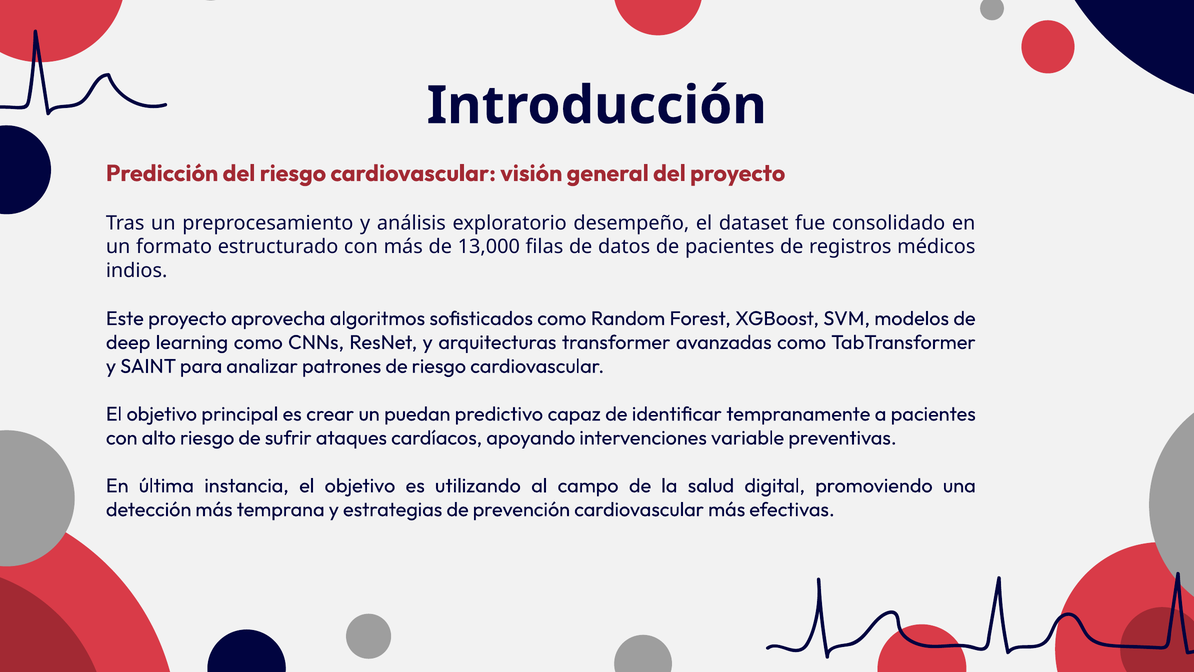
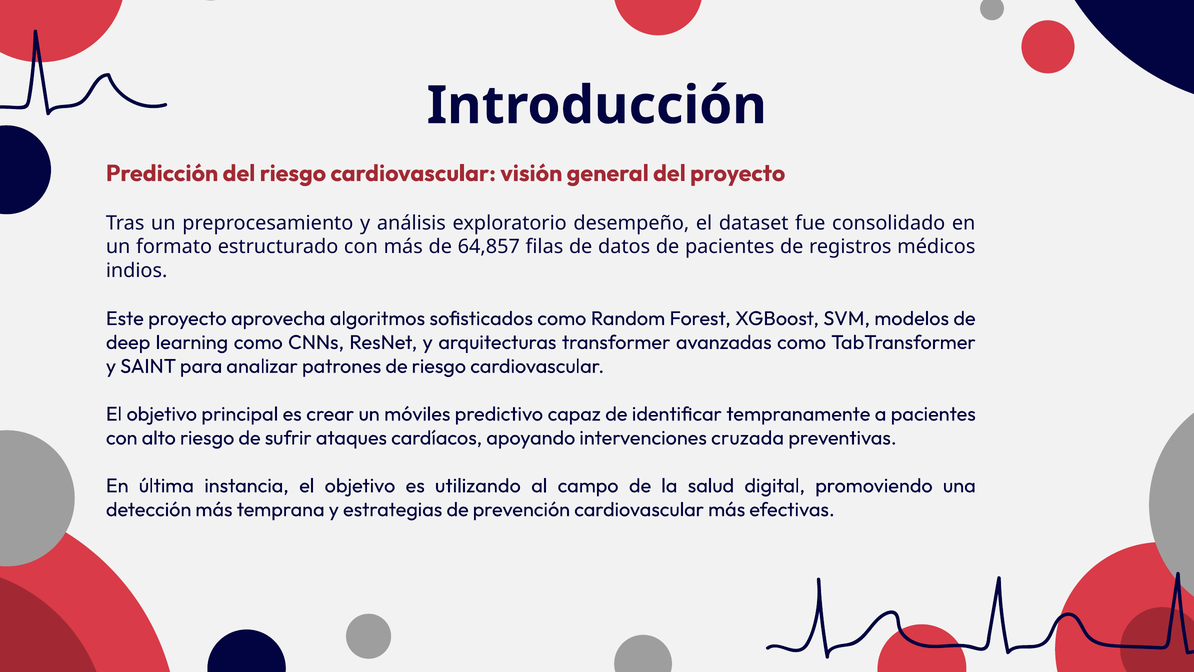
13,000: 13,000 -> 64,857
puedan: puedan -> móviles
variable: variable -> cruzada
